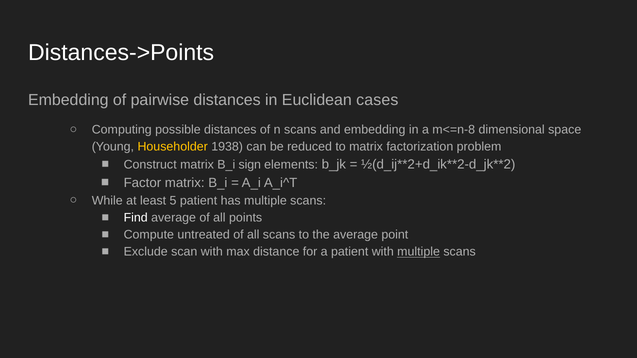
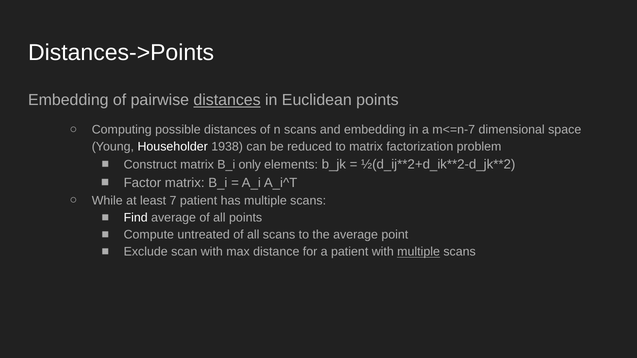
distances at (227, 100) underline: none -> present
Euclidean cases: cases -> points
m<=n-8: m<=n-8 -> m<=n-7
Householder colour: yellow -> white
sign: sign -> only
5: 5 -> 7
